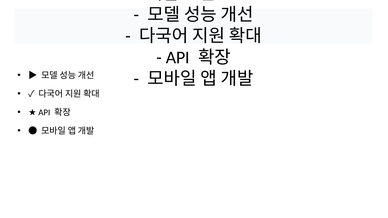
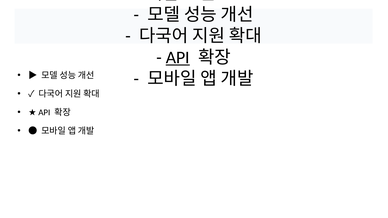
API underline: none -> present
